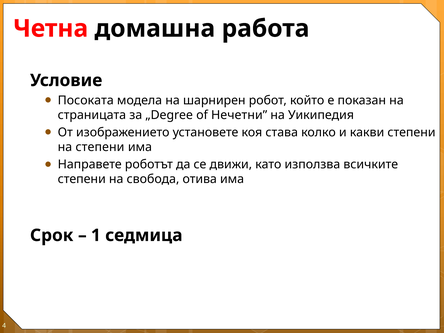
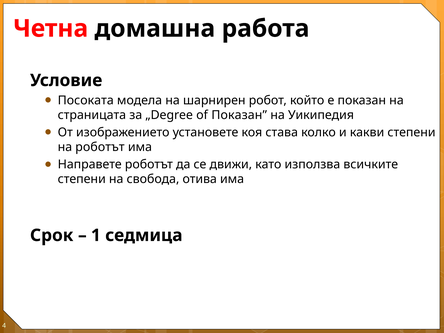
of Нечетни: Нечетни -> Показан
на степени: степени -> роботът
